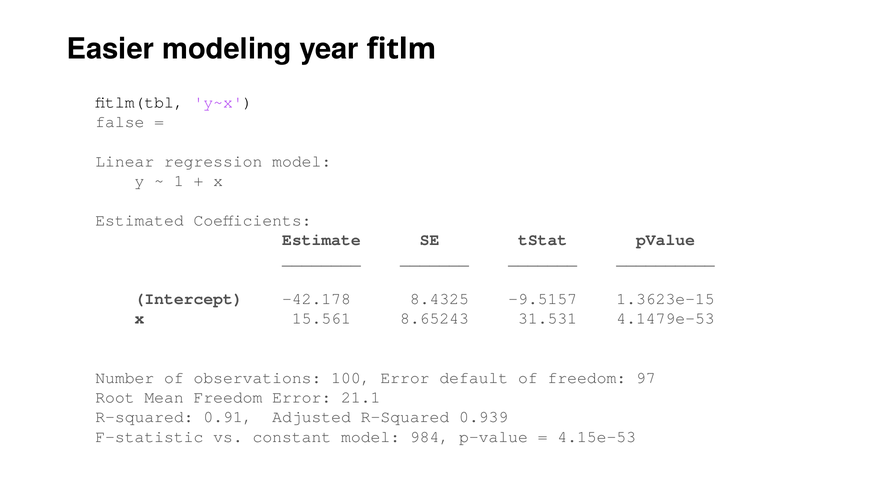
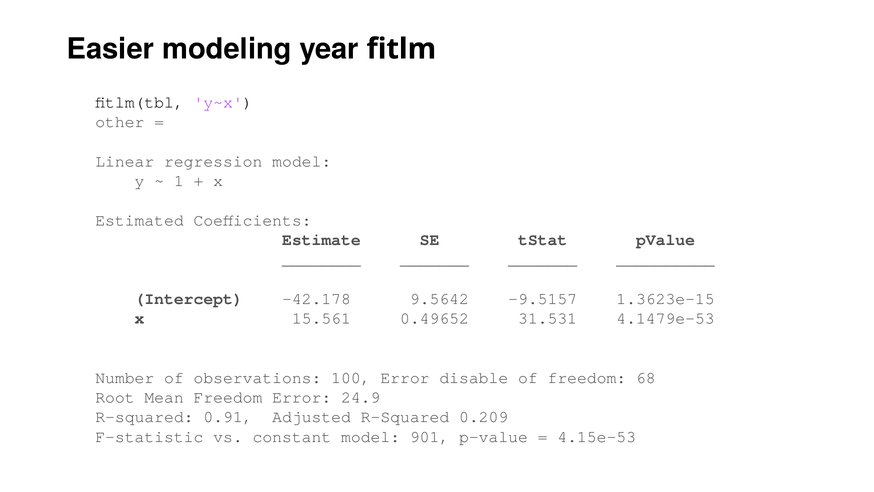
false: false -> other
8.4325: 8.4325 -> 9.5642
8.65243: 8.65243 -> 0.49652
default: default -> disable
97: 97 -> 68
21.1: 21.1 -> 24.9
0.939: 0.939 -> 0.209
984: 984 -> 901
